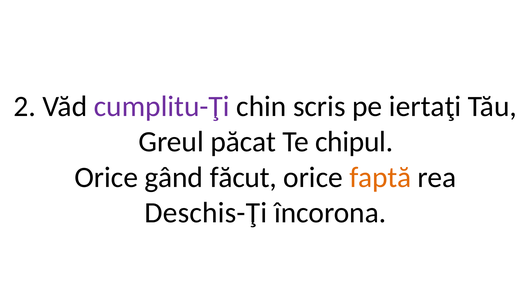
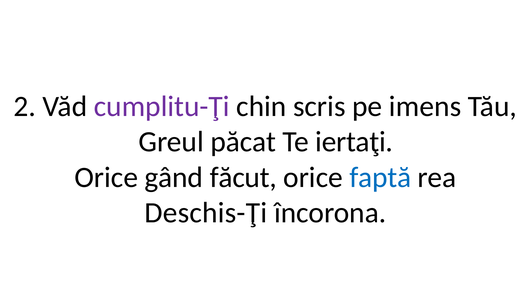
iertaţi: iertaţi -> imens
chipul: chipul -> iertaţi
faptă colour: orange -> blue
